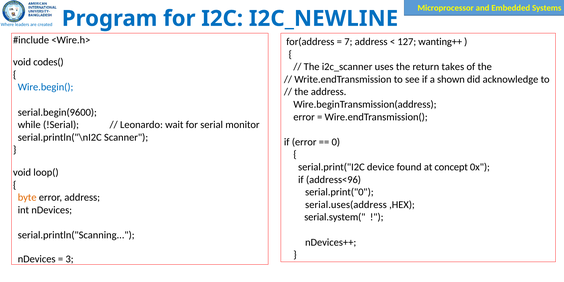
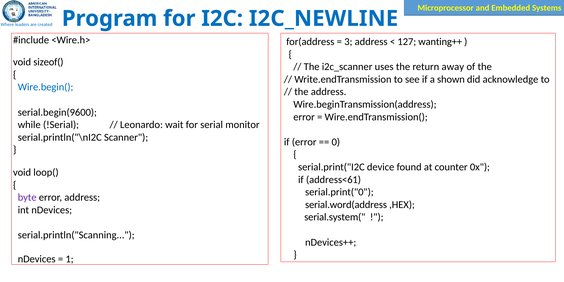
7: 7 -> 3
codes(: codes( -> sizeof(
takes: takes -> away
concept: concept -> counter
address<96: address<96 -> address<61
byte colour: orange -> purple
serial.uses(address: serial.uses(address -> serial.word(address
3: 3 -> 1
